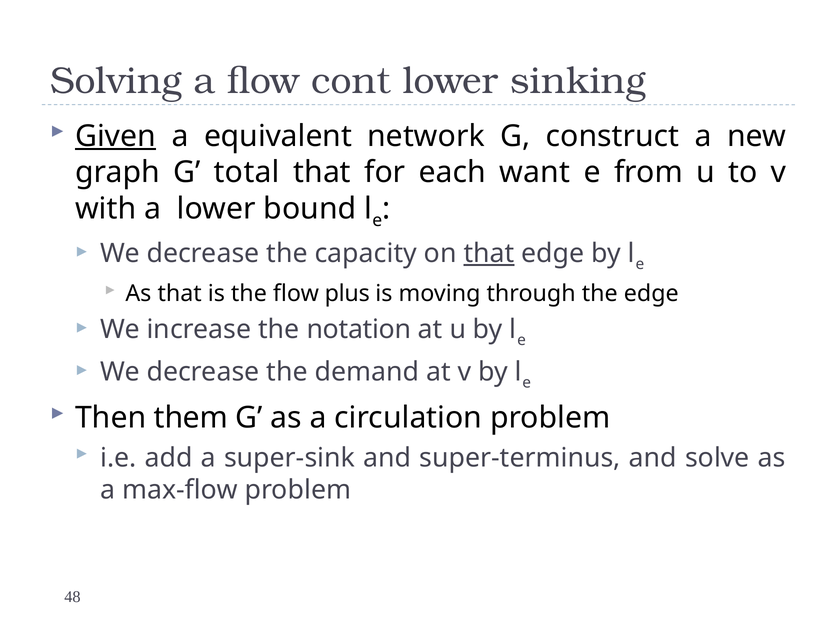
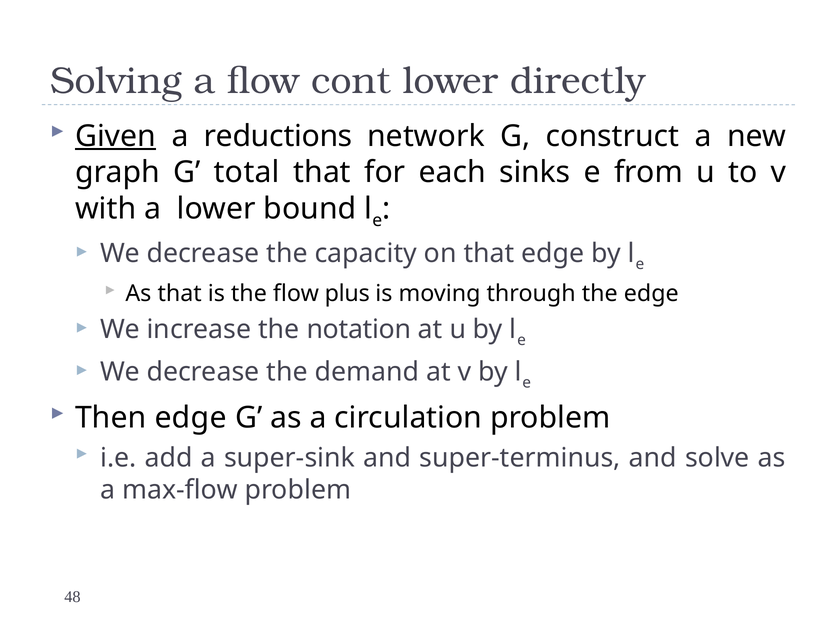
sinking: sinking -> directly
equivalent: equivalent -> reductions
want: want -> sinks
that at (489, 253) underline: present -> none
Then them: them -> edge
